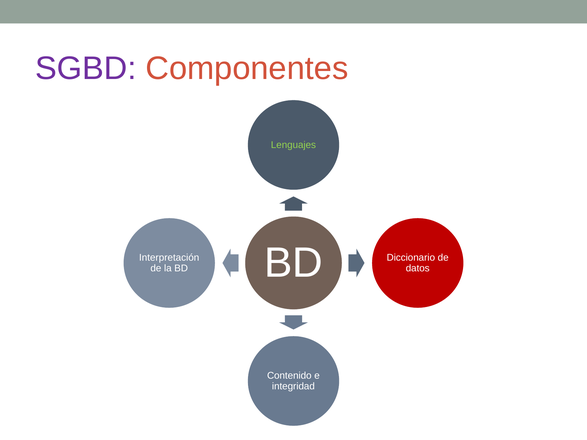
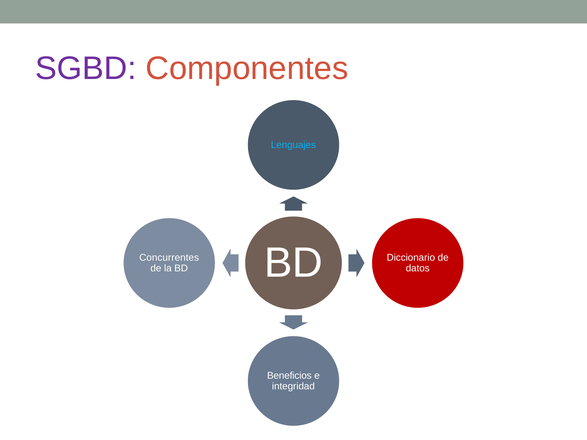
Lenguajes colour: light green -> light blue
Interpretación: Interpretación -> Concurrentes
Contenido: Contenido -> Beneficios
